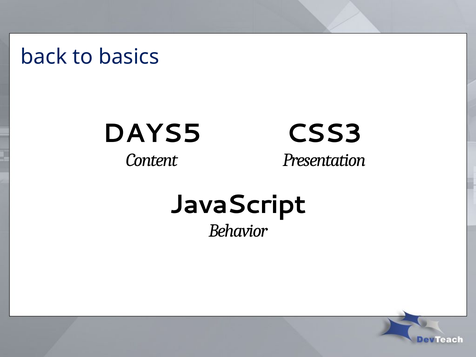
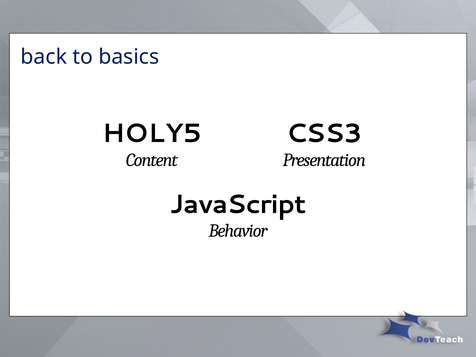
DAYS5: DAYS5 -> HOLY5
